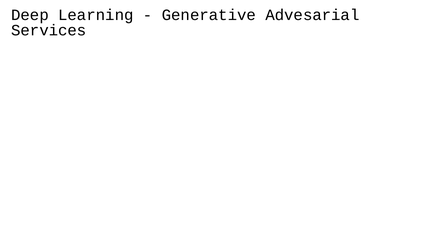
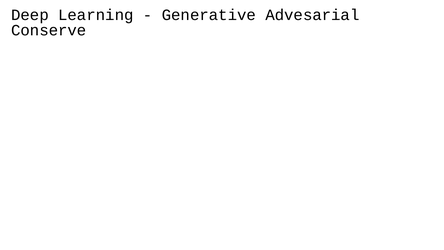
Services: Services -> Conserve
